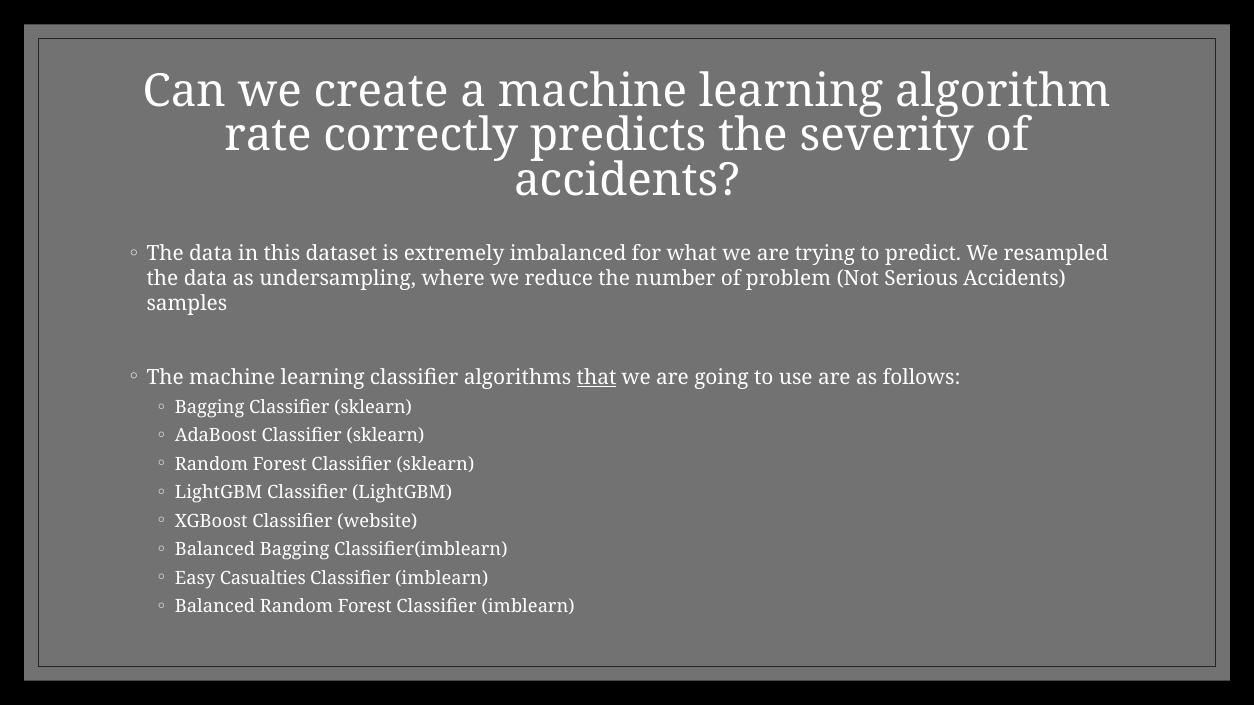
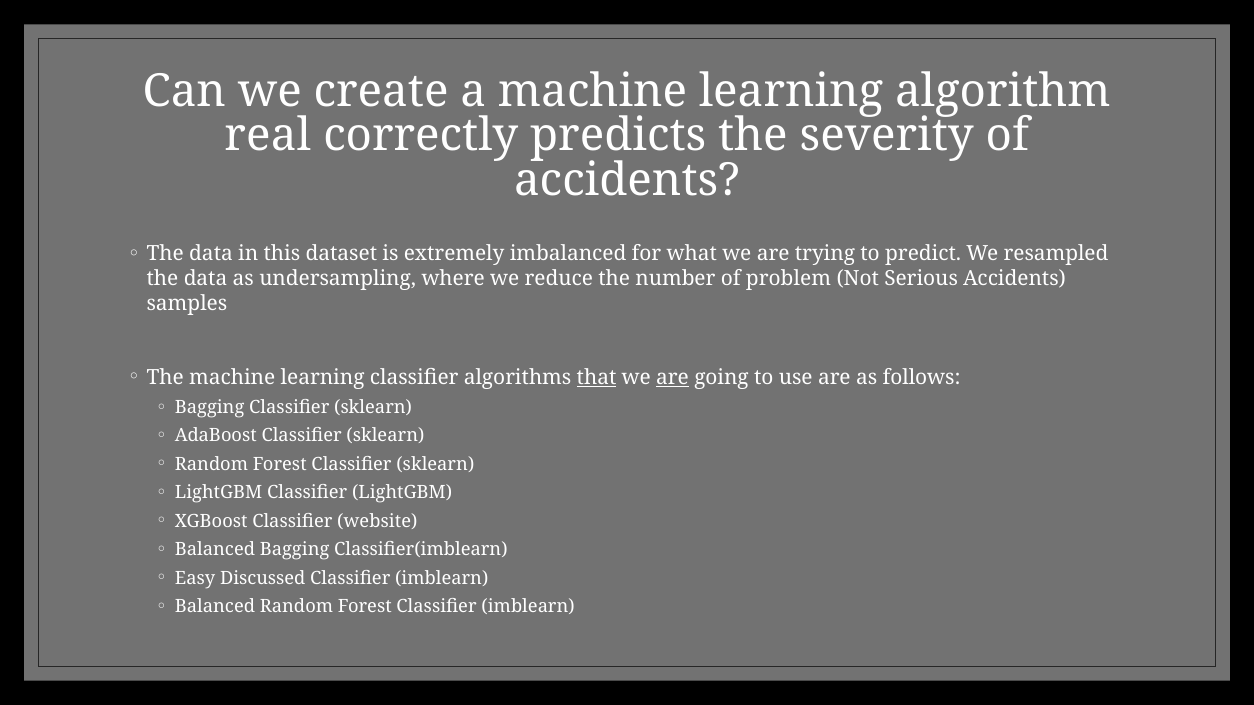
rate: rate -> real
are at (673, 378) underline: none -> present
Casualties: Casualties -> Discussed
